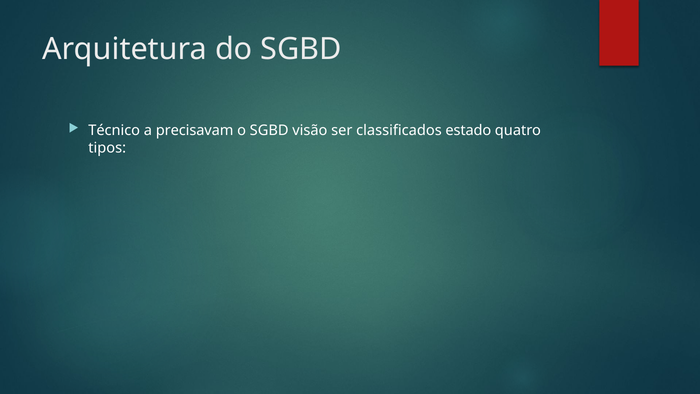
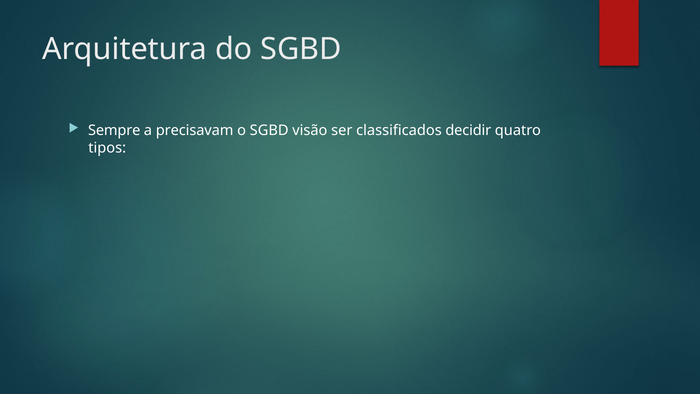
Técnico: Técnico -> Sempre
estado: estado -> decidir
